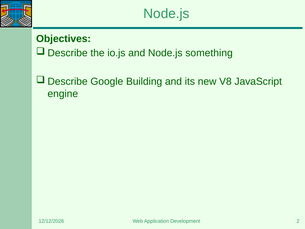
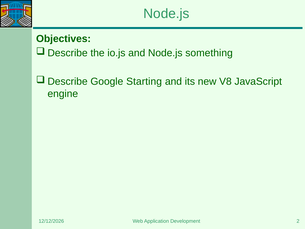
Building: Building -> Starting
